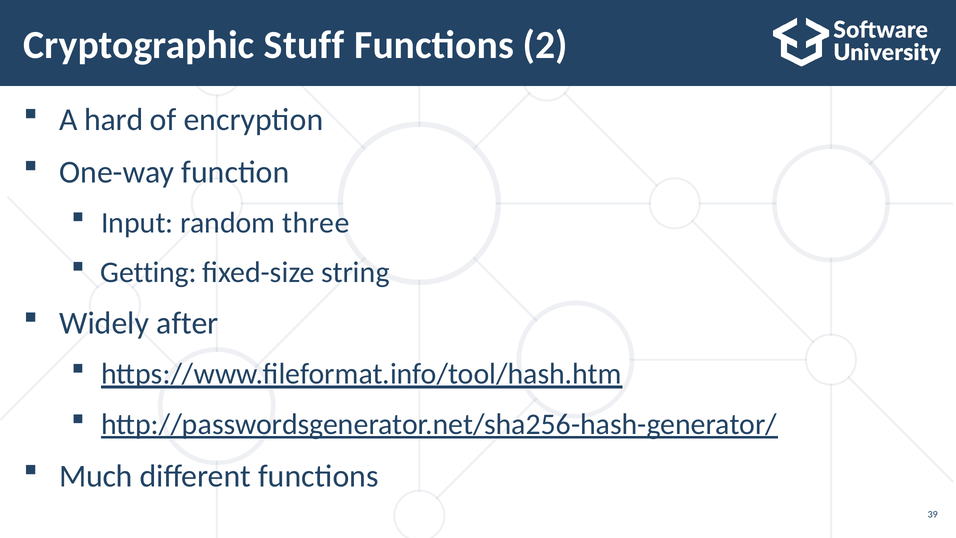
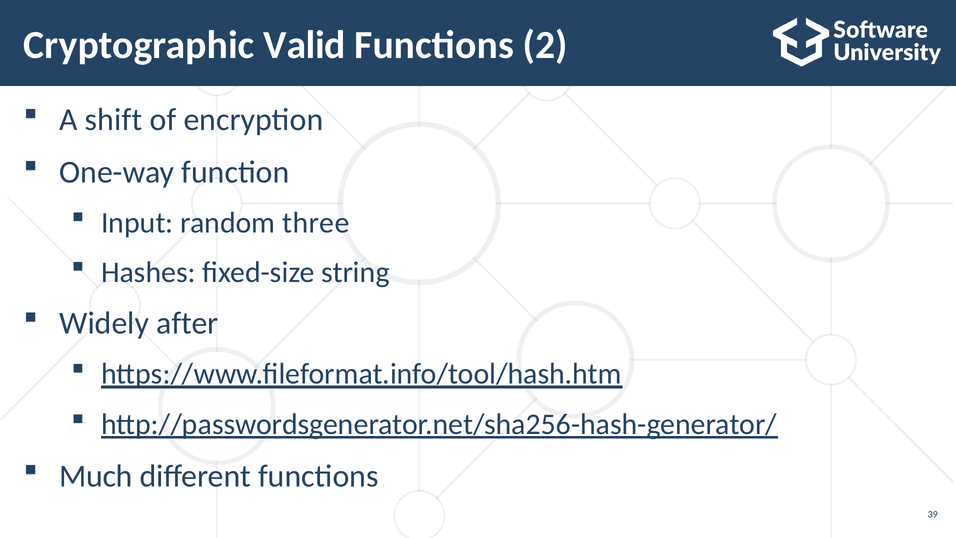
Stuff: Stuff -> Valid
hard: hard -> shift
Getting: Getting -> Hashes
